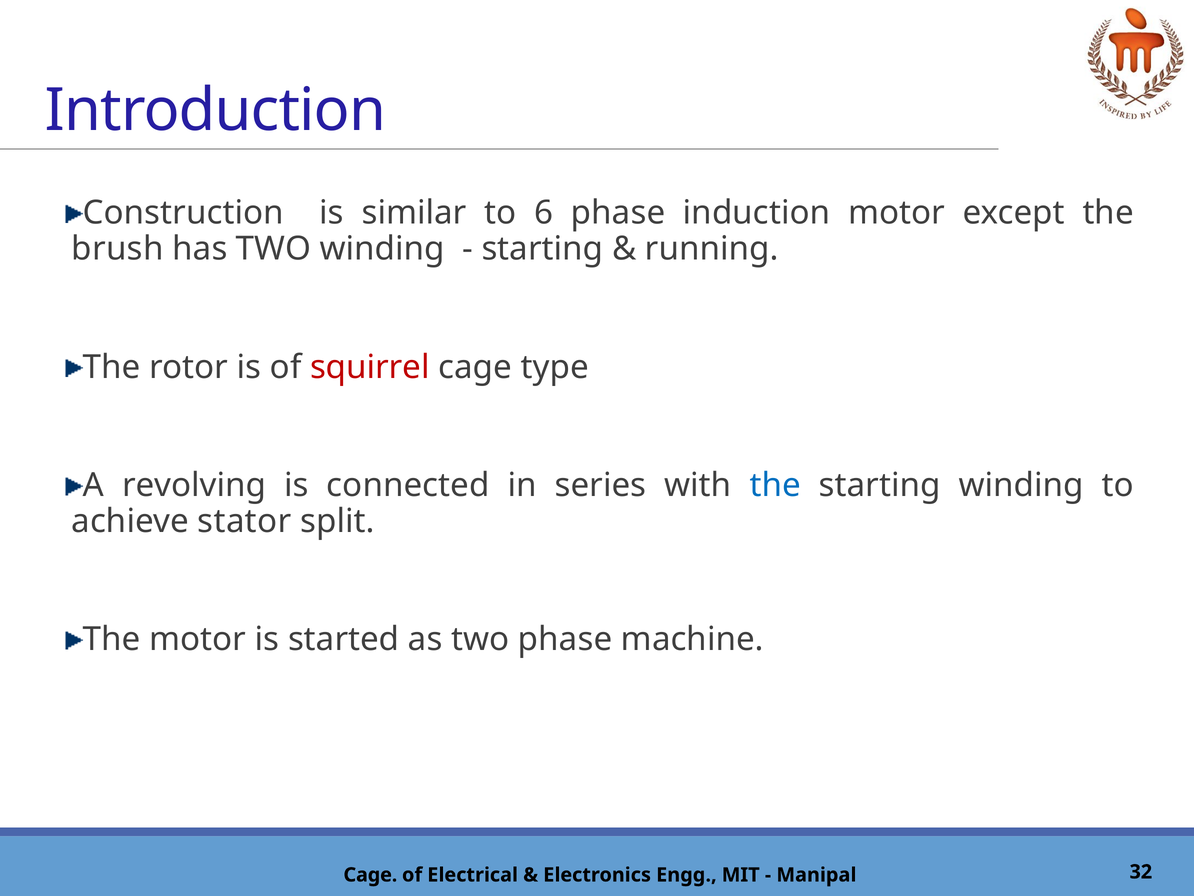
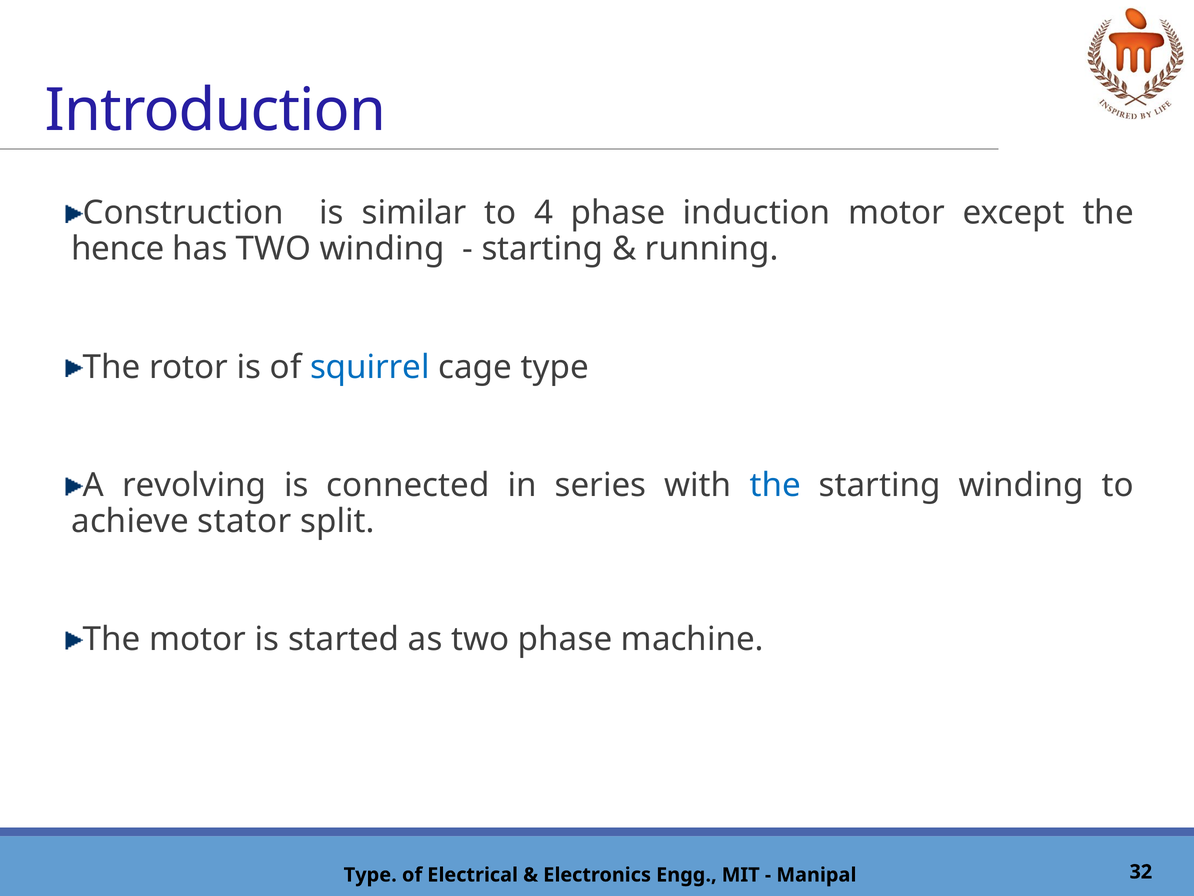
6: 6 -> 4
brush: brush -> hence
squirrel colour: red -> blue
Cage at (370, 874): Cage -> Type
